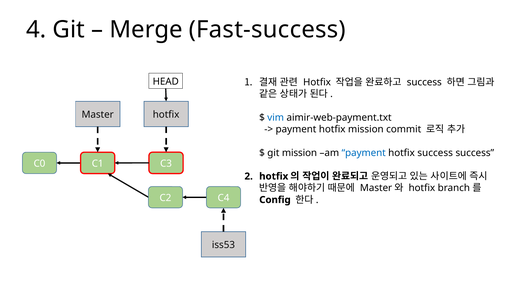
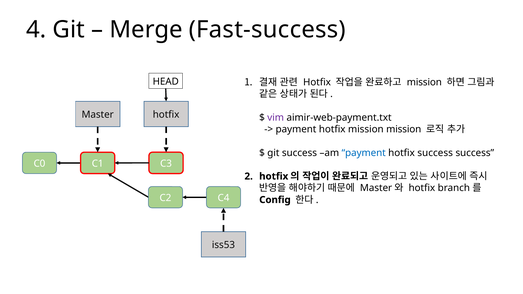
success at (424, 82): success -> mission
vim colour: blue -> purple
mission commit: commit -> mission
git mission: mission -> success
